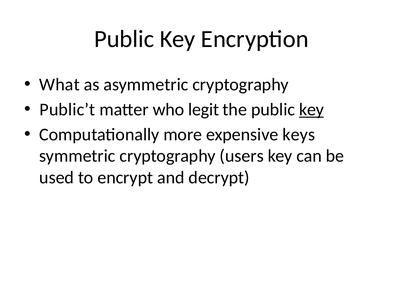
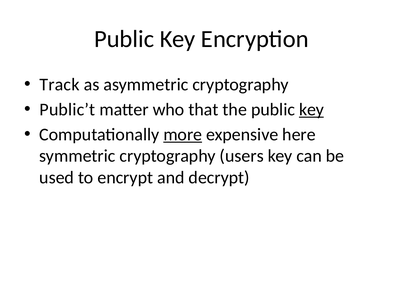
What: What -> Track
legit: legit -> that
more underline: none -> present
keys: keys -> here
